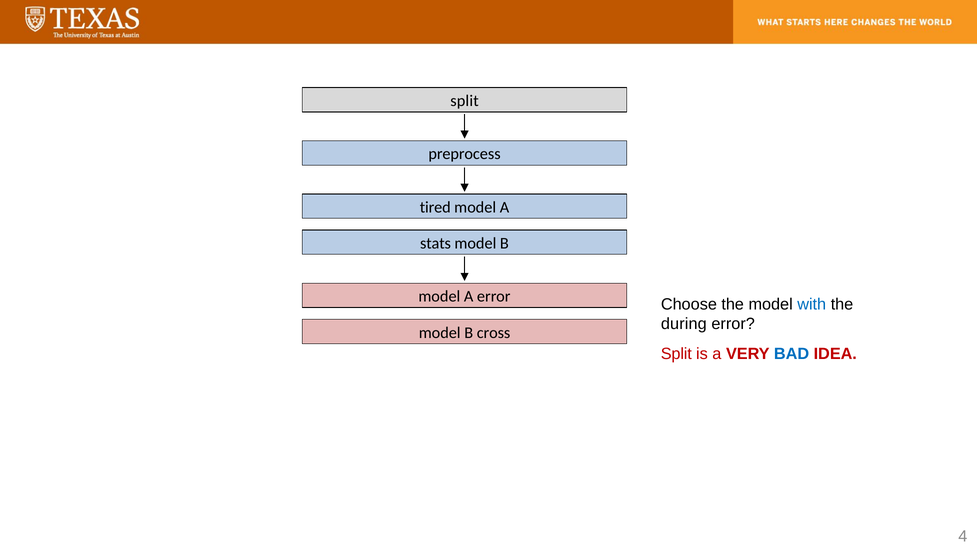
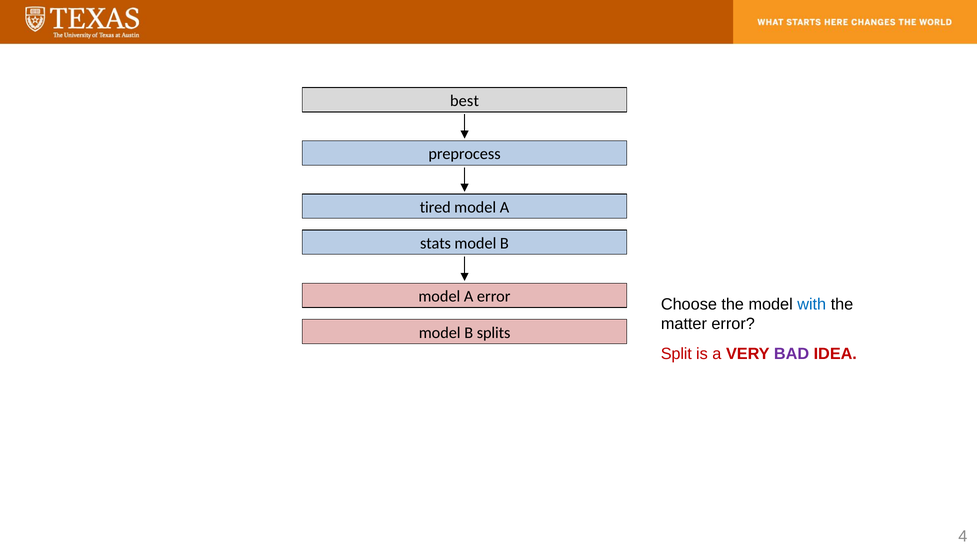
split at (464, 101): split -> best
during: during -> matter
cross: cross -> splits
BAD colour: blue -> purple
